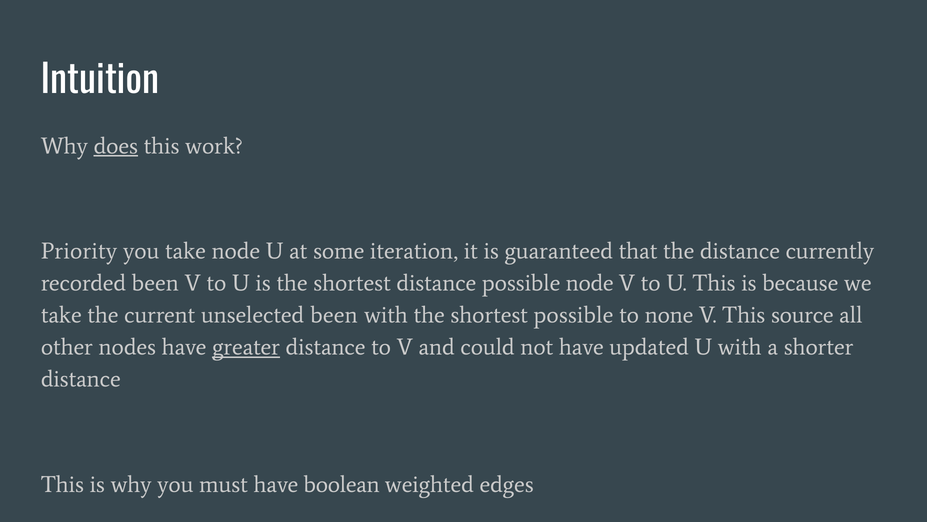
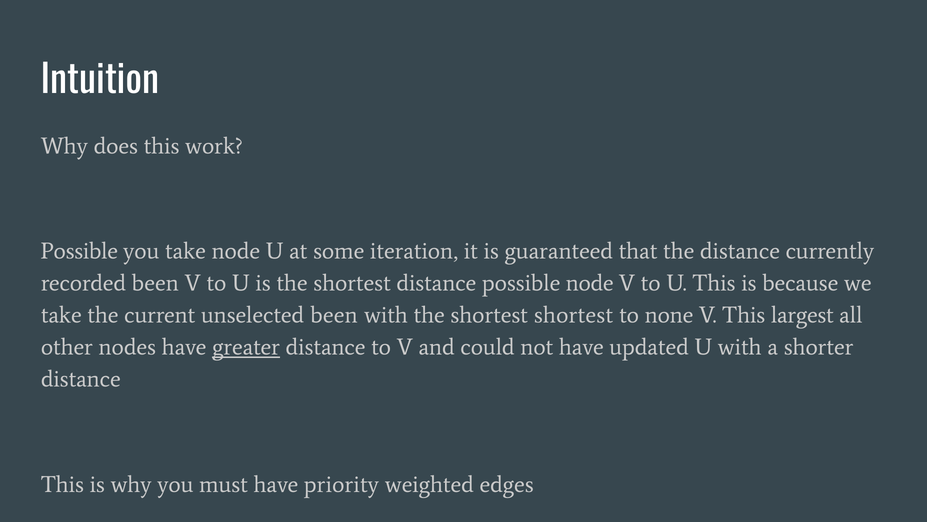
does underline: present -> none
Priority at (79, 251): Priority -> Possible
shortest possible: possible -> shortest
source: source -> largest
boolean: boolean -> priority
